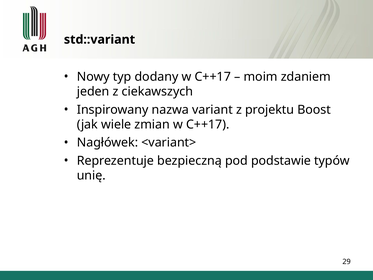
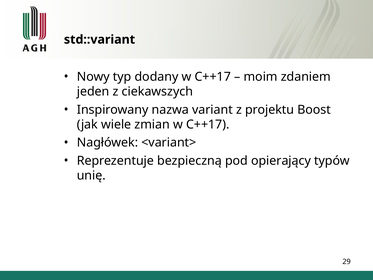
podstawie: podstawie -> opierający
